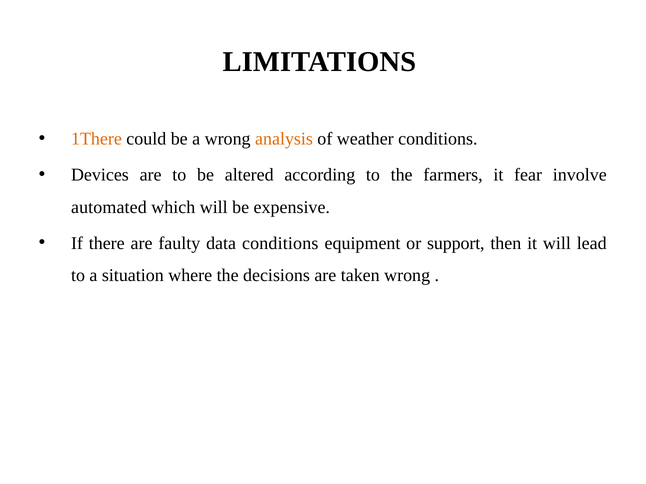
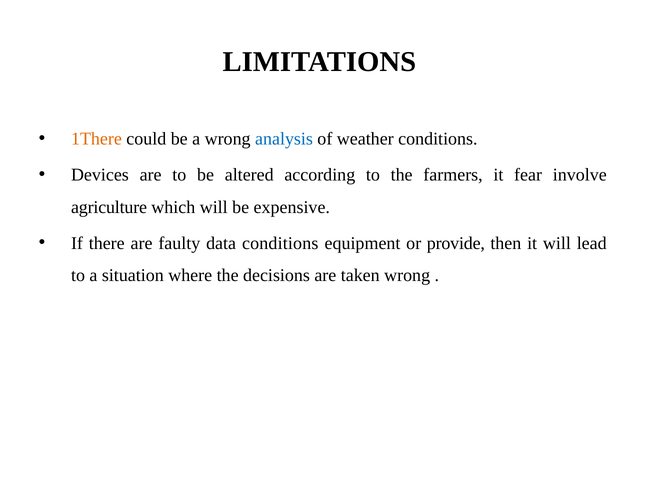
analysis colour: orange -> blue
automated: automated -> agriculture
support: support -> provide
